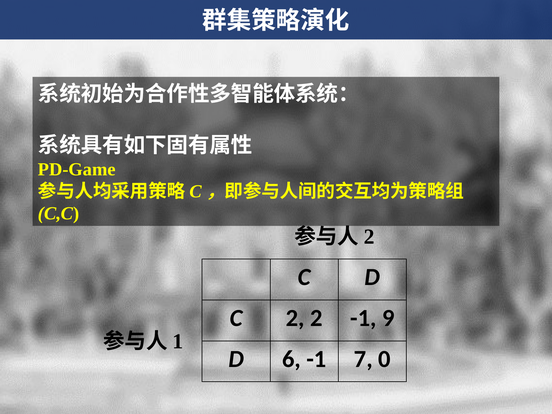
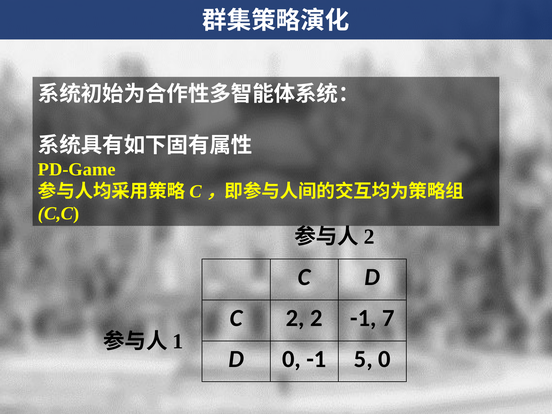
9: 9 -> 7
D 6: 6 -> 0
7: 7 -> 5
